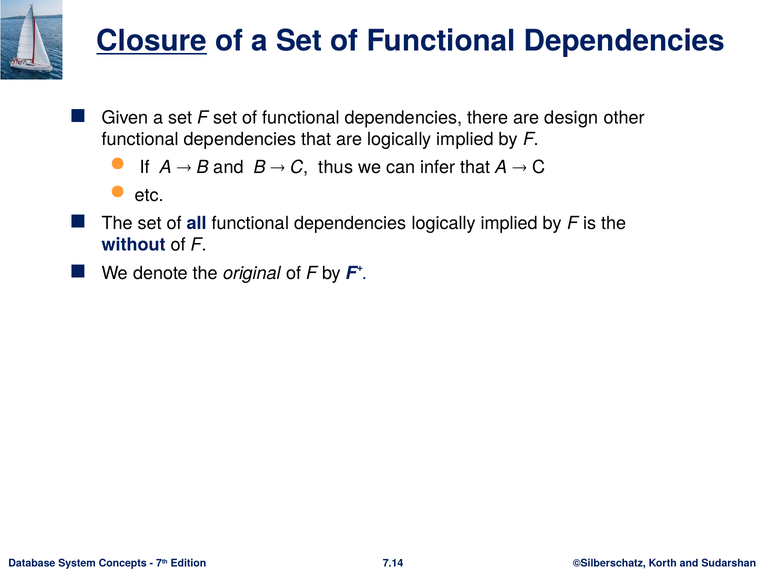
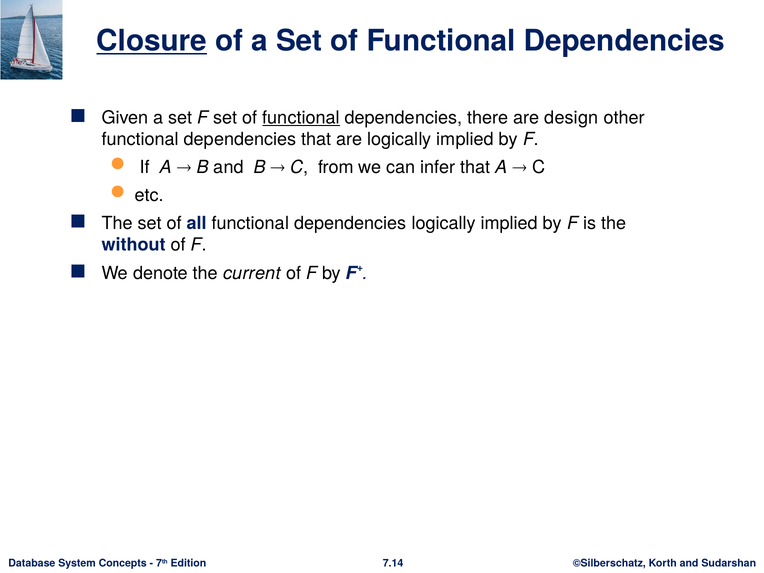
functional at (301, 118) underline: none -> present
thus: thus -> from
original: original -> current
